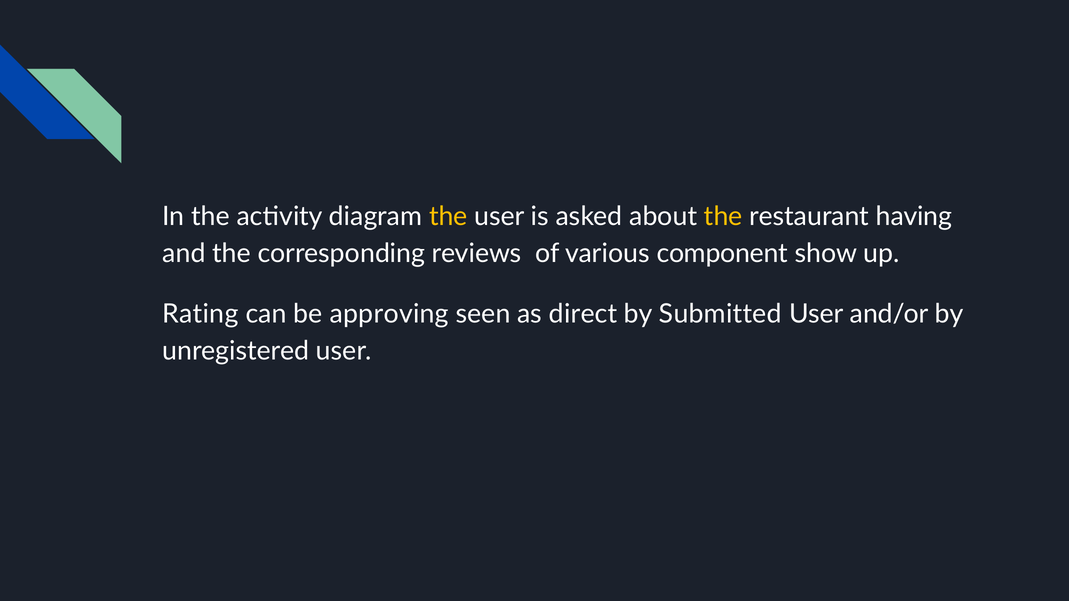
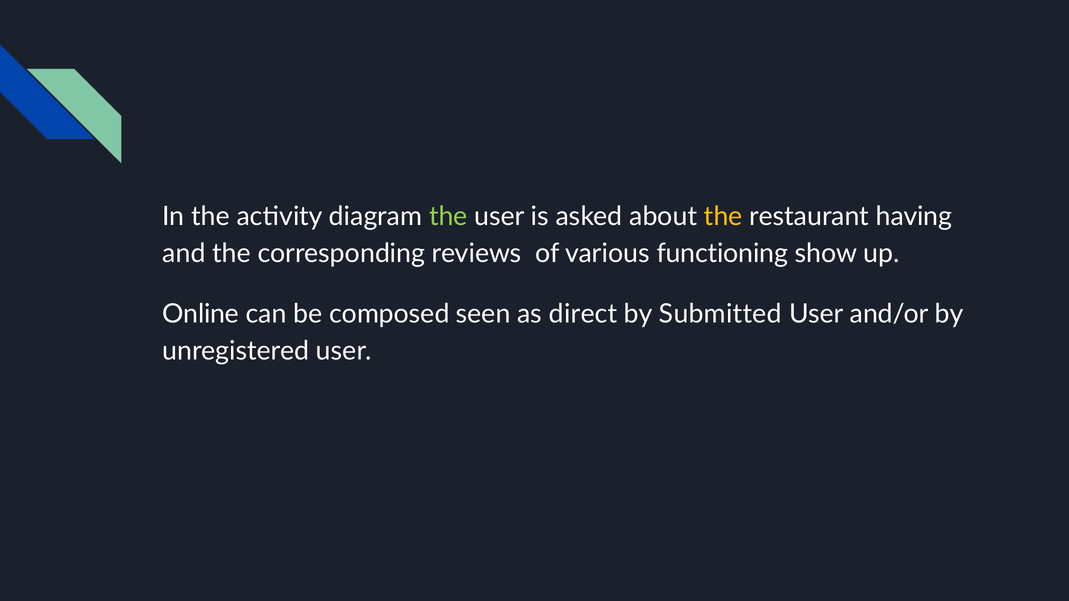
the at (448, 217) colour: yellow -> light green
component: component -> functioning
Rating: Rating -> Online
approving: approving -> composed
